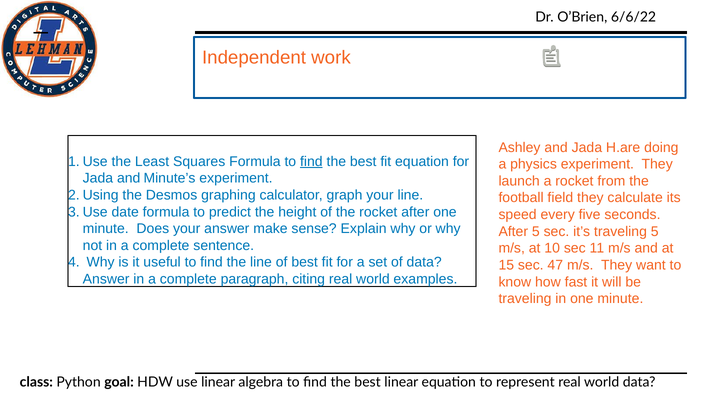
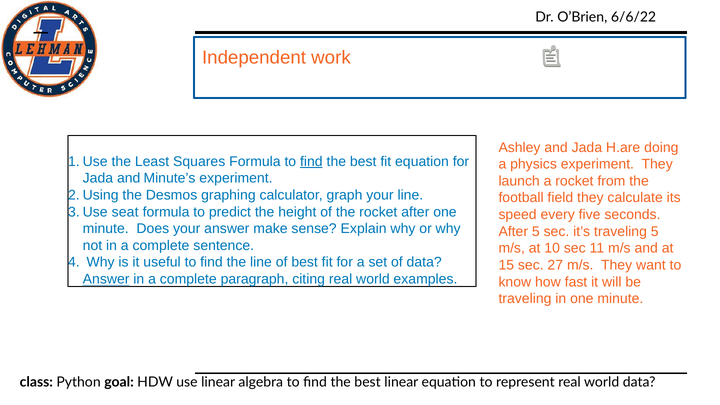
date: date -> seat
47: 47 -> 27
Answer at (106, 279) underline: none -> present
